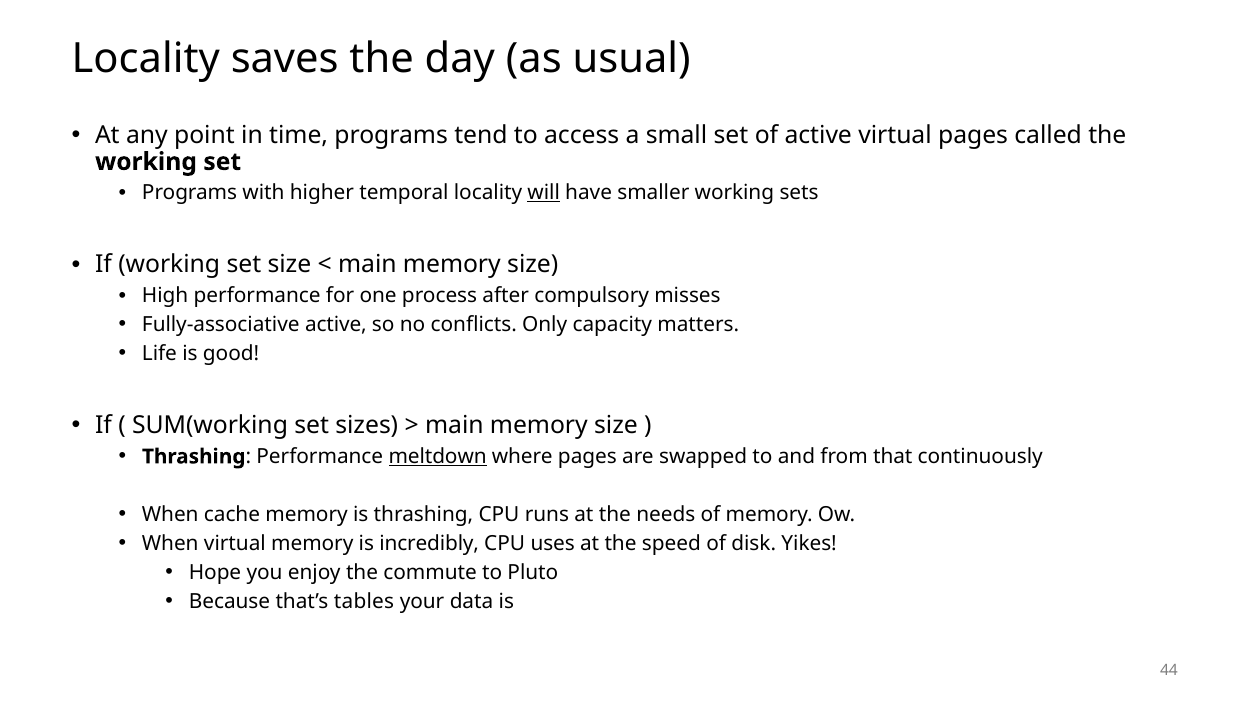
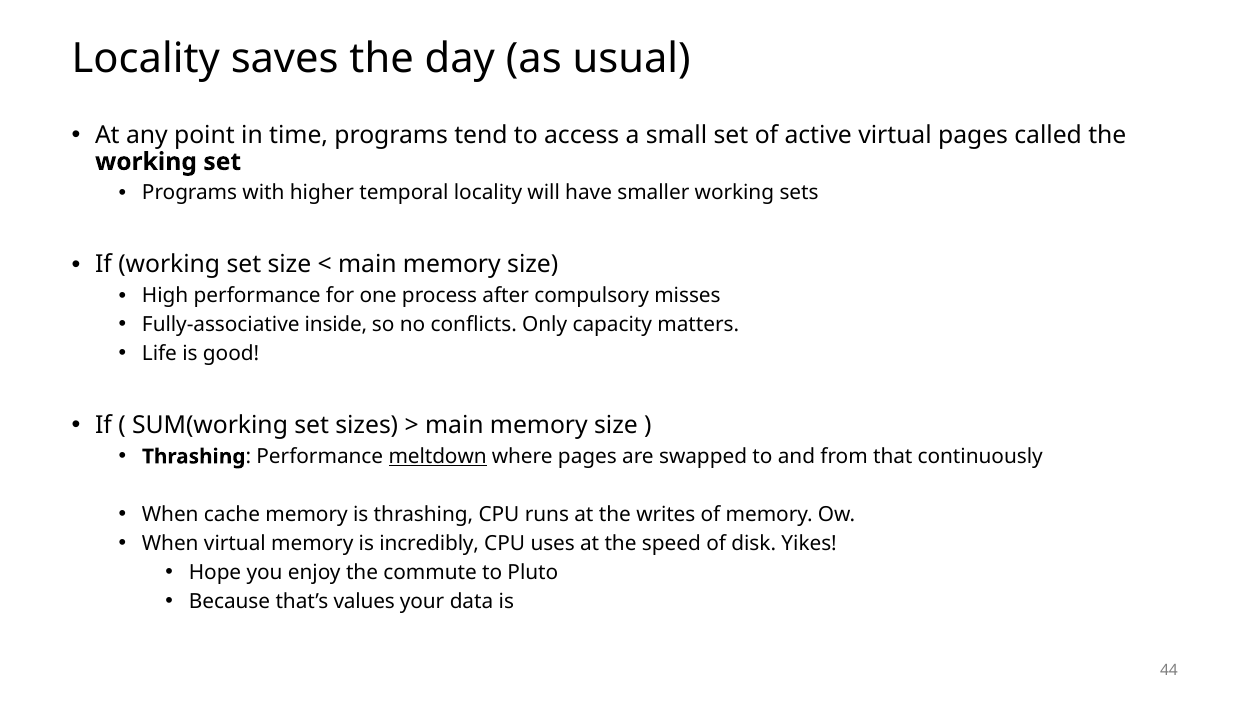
will underline: present -> none
Fully-associative active: active -> inside
needs: needs -> writes
tables: tables -> values
